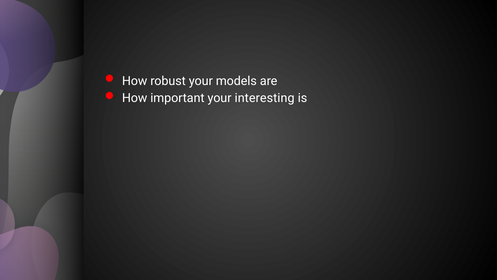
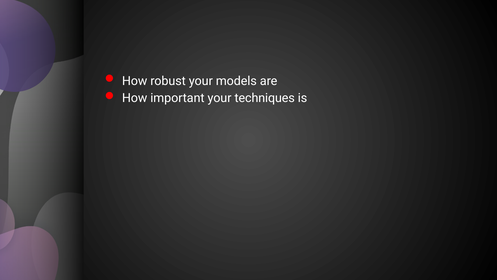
interesting: interesting -> techniques
